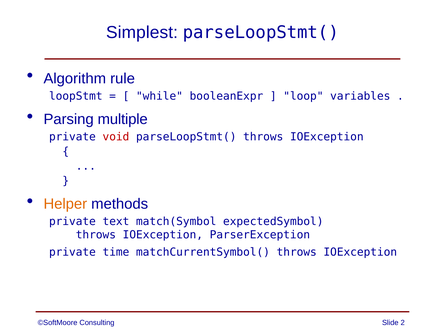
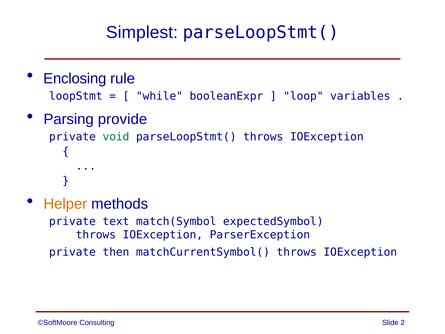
Algorithm: Algorithm -> Enclosing
multiple: multiple -> provide
void colour: red -> green
time: time -> then
